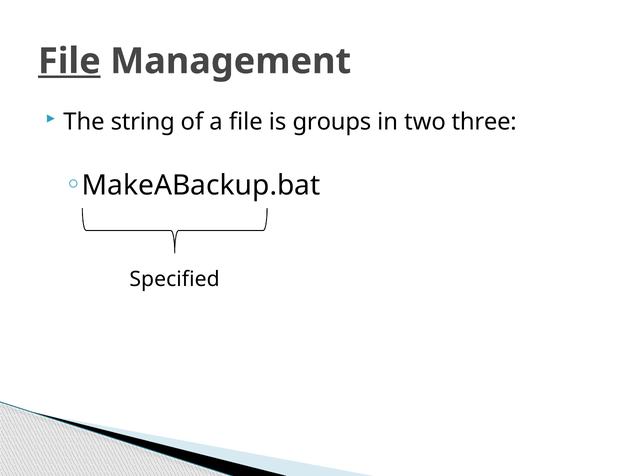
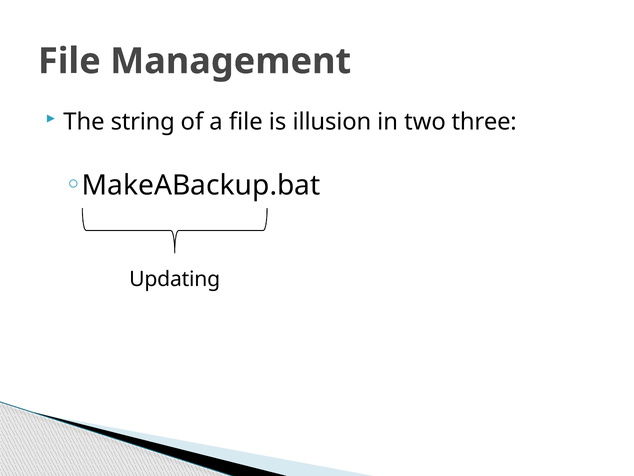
File at (69, 61) underline: present -> none
groups: groups -> illusion
Specified: Specified -> Updating
